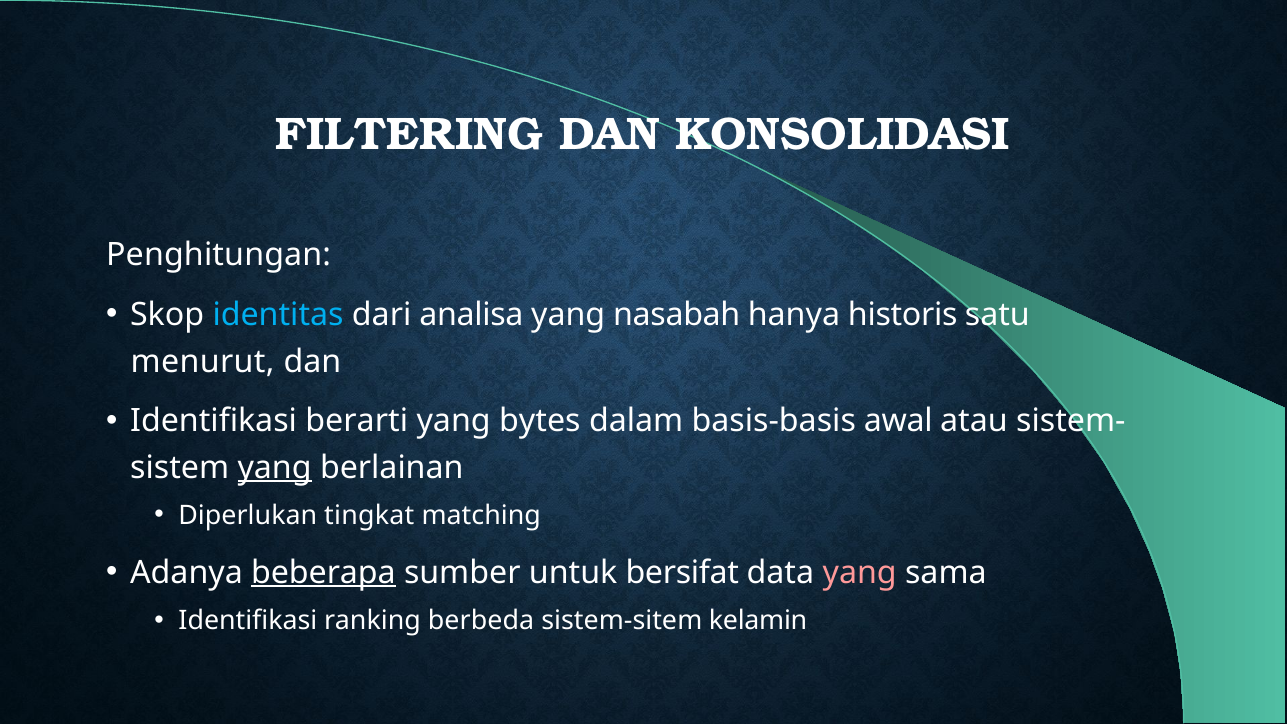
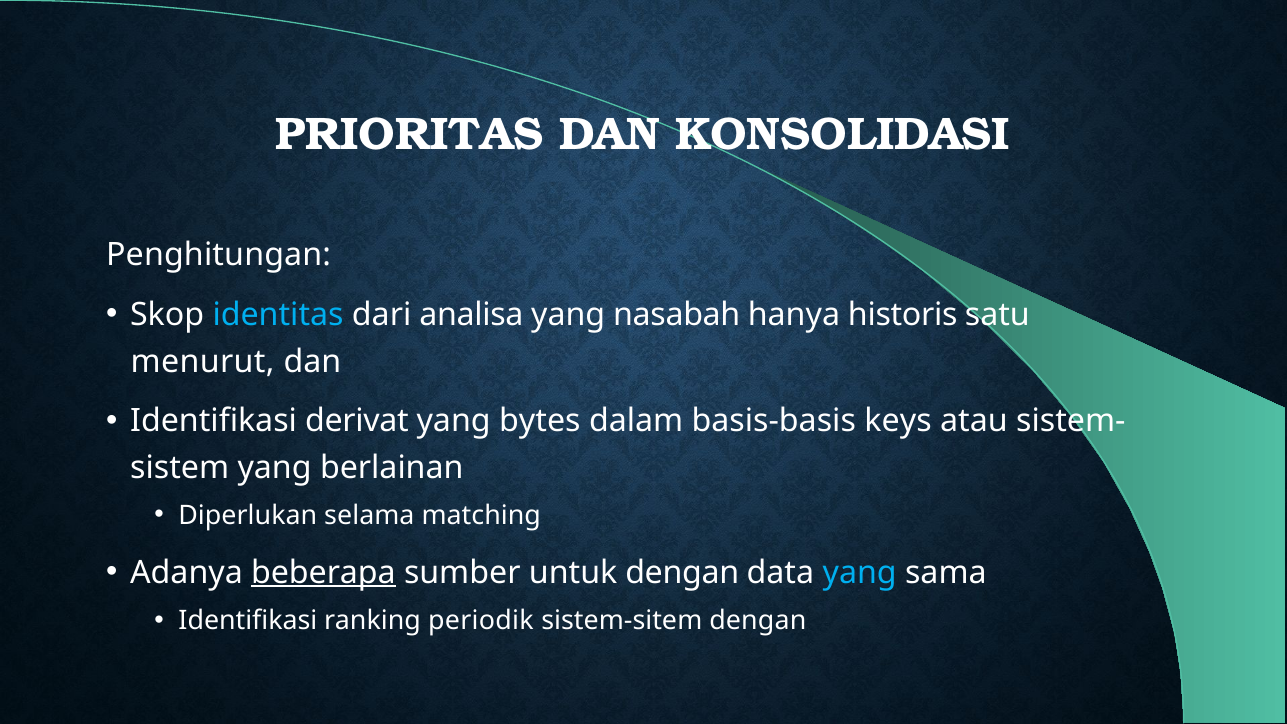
FILTERING: FILTERING -> PRIORITAS
berarti: berarti -> derivat
awal: awal -> keys
yang at (275, 467) underline: present -> none
tingkat: tingkat -> selama
untuk bersifat: bersifat -> dengan
yang at (860, 573) colour: pink -> light blue
berbeda: berbeda -> periodik
sistem-sitem kelamin: kelamin -> dengan
